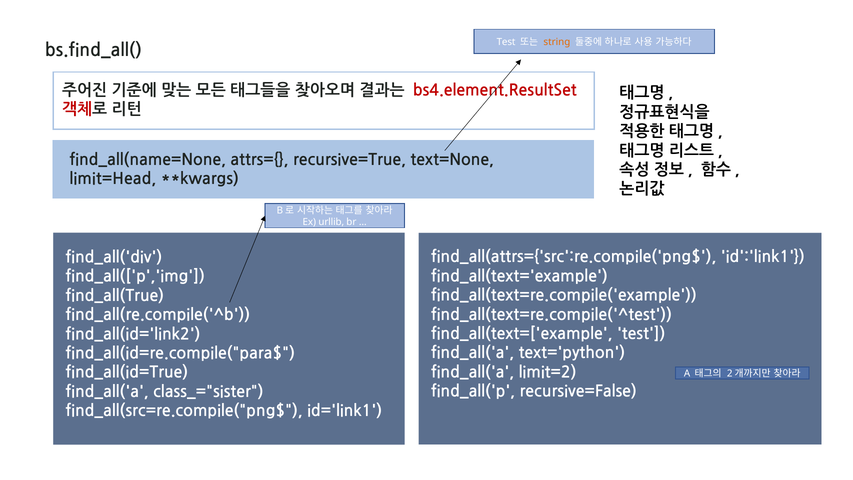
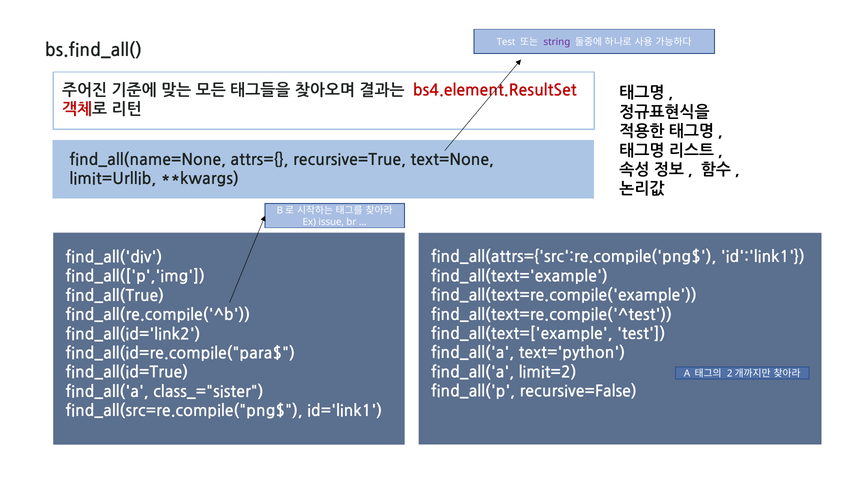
string colour: orange -> purple
limit=Head: limit=Head -> limit=Urllib
urllib: urllib -> issue
